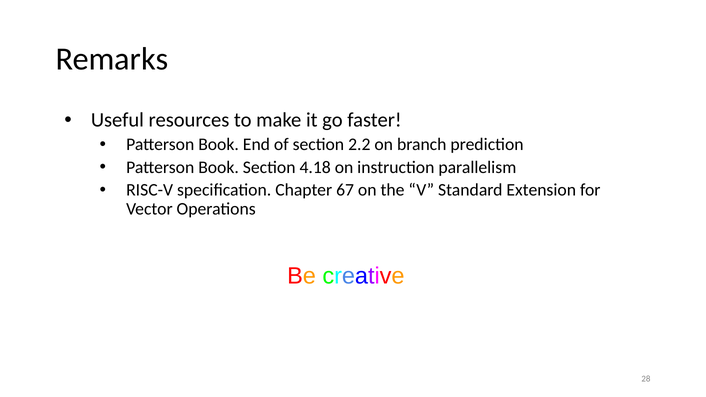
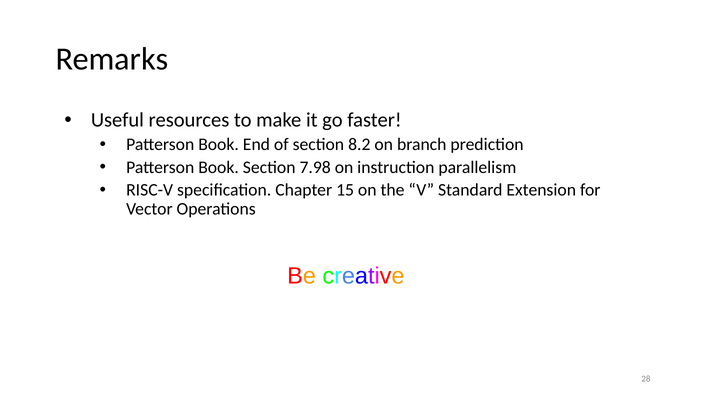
2.2: 2.2 -> 8.2
4.18: 4.18 -> 7.98
67: 67 -> 15
